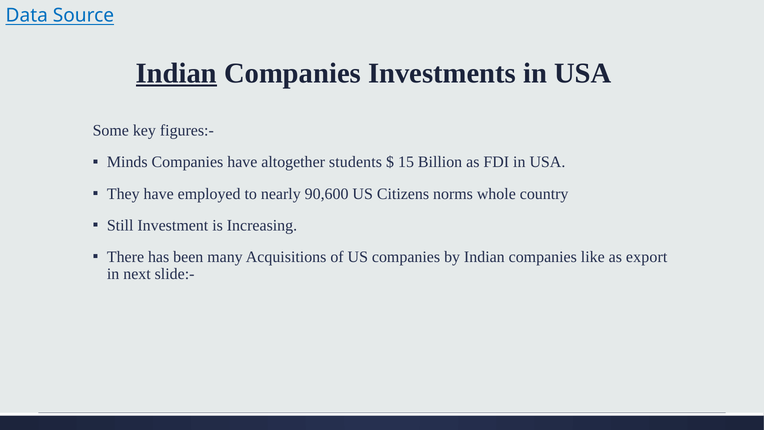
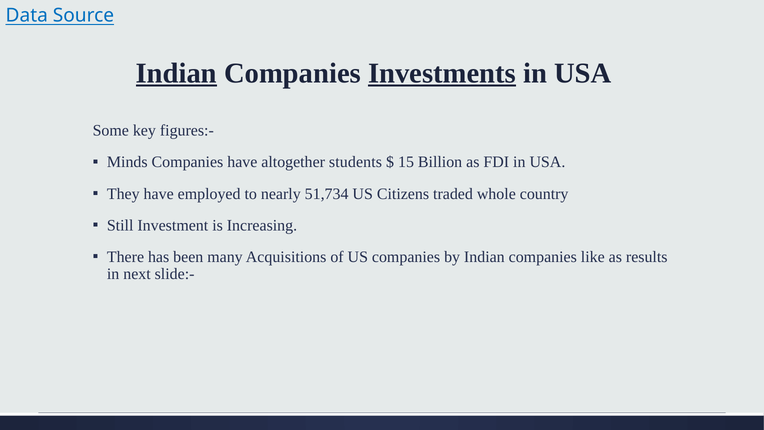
Investments underline: none -> present
90,600: 90,600 -> 51,734
norms: norms -> traded
export: export -> results
